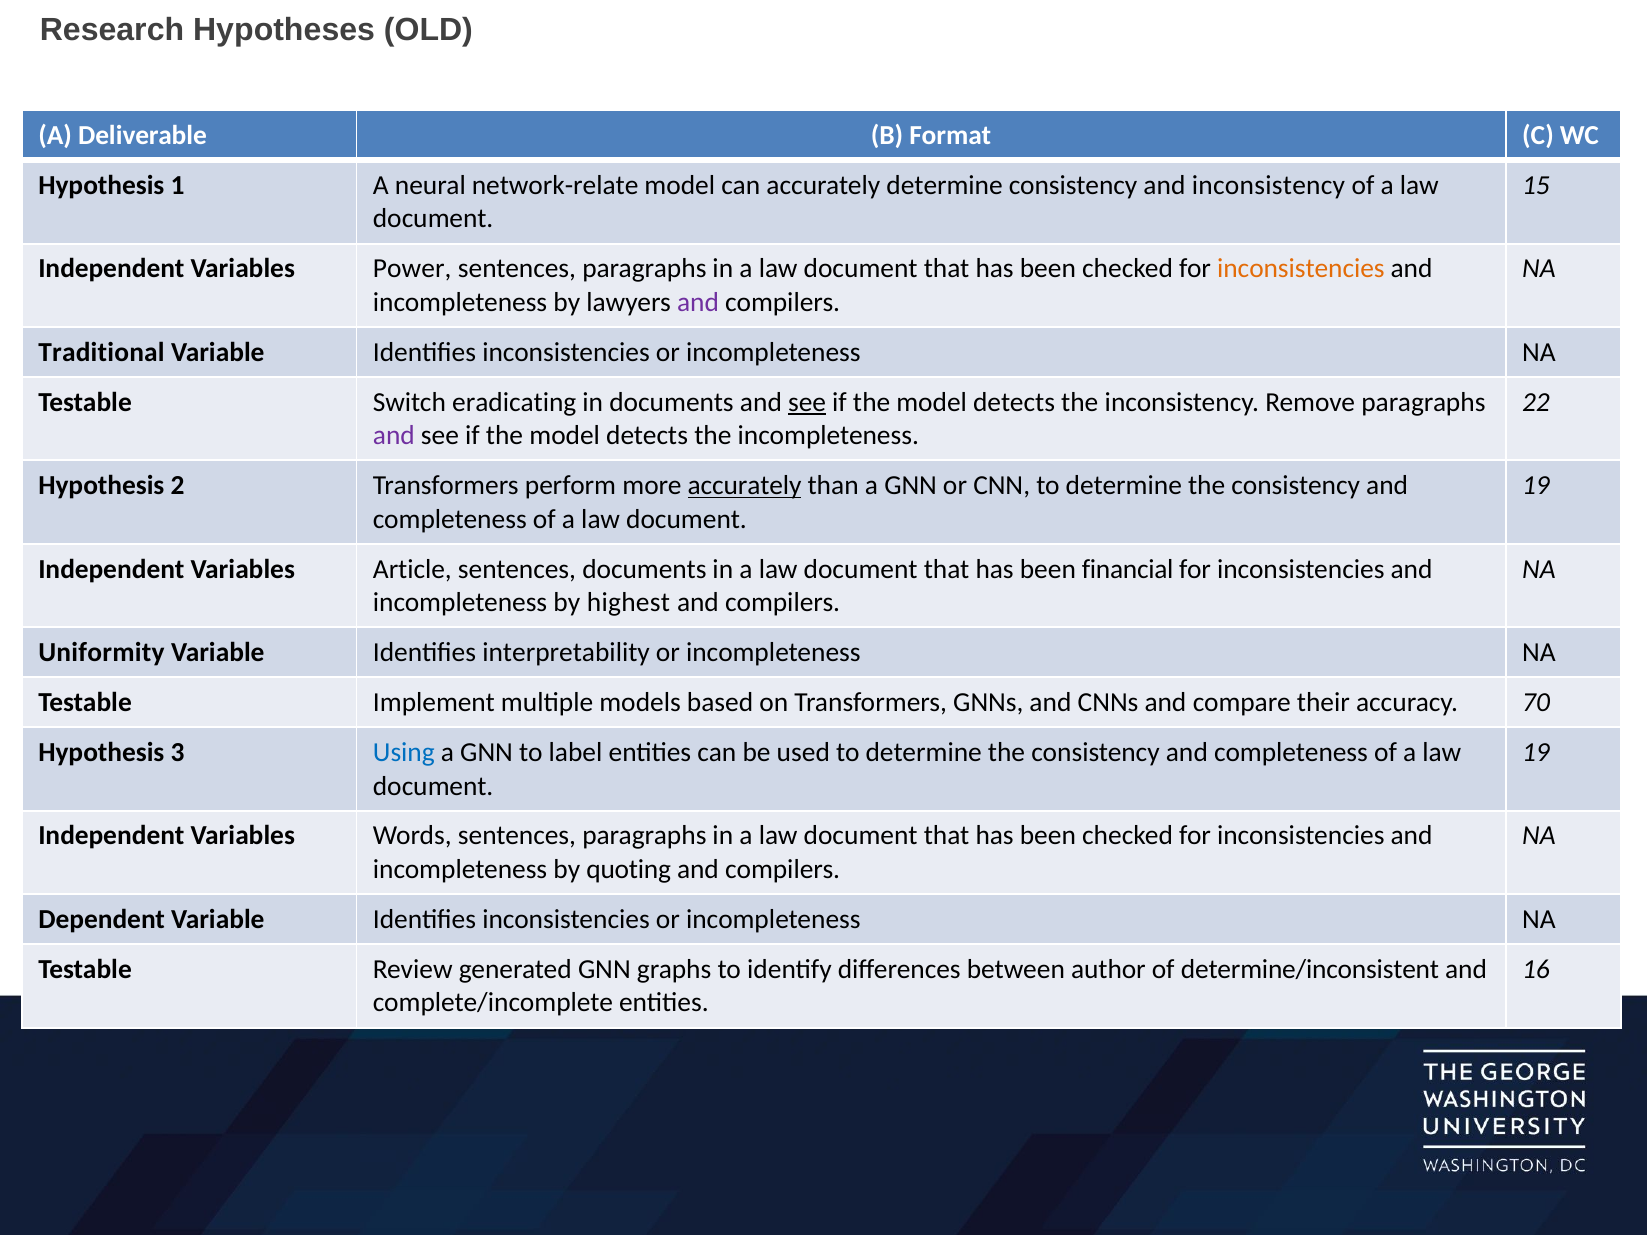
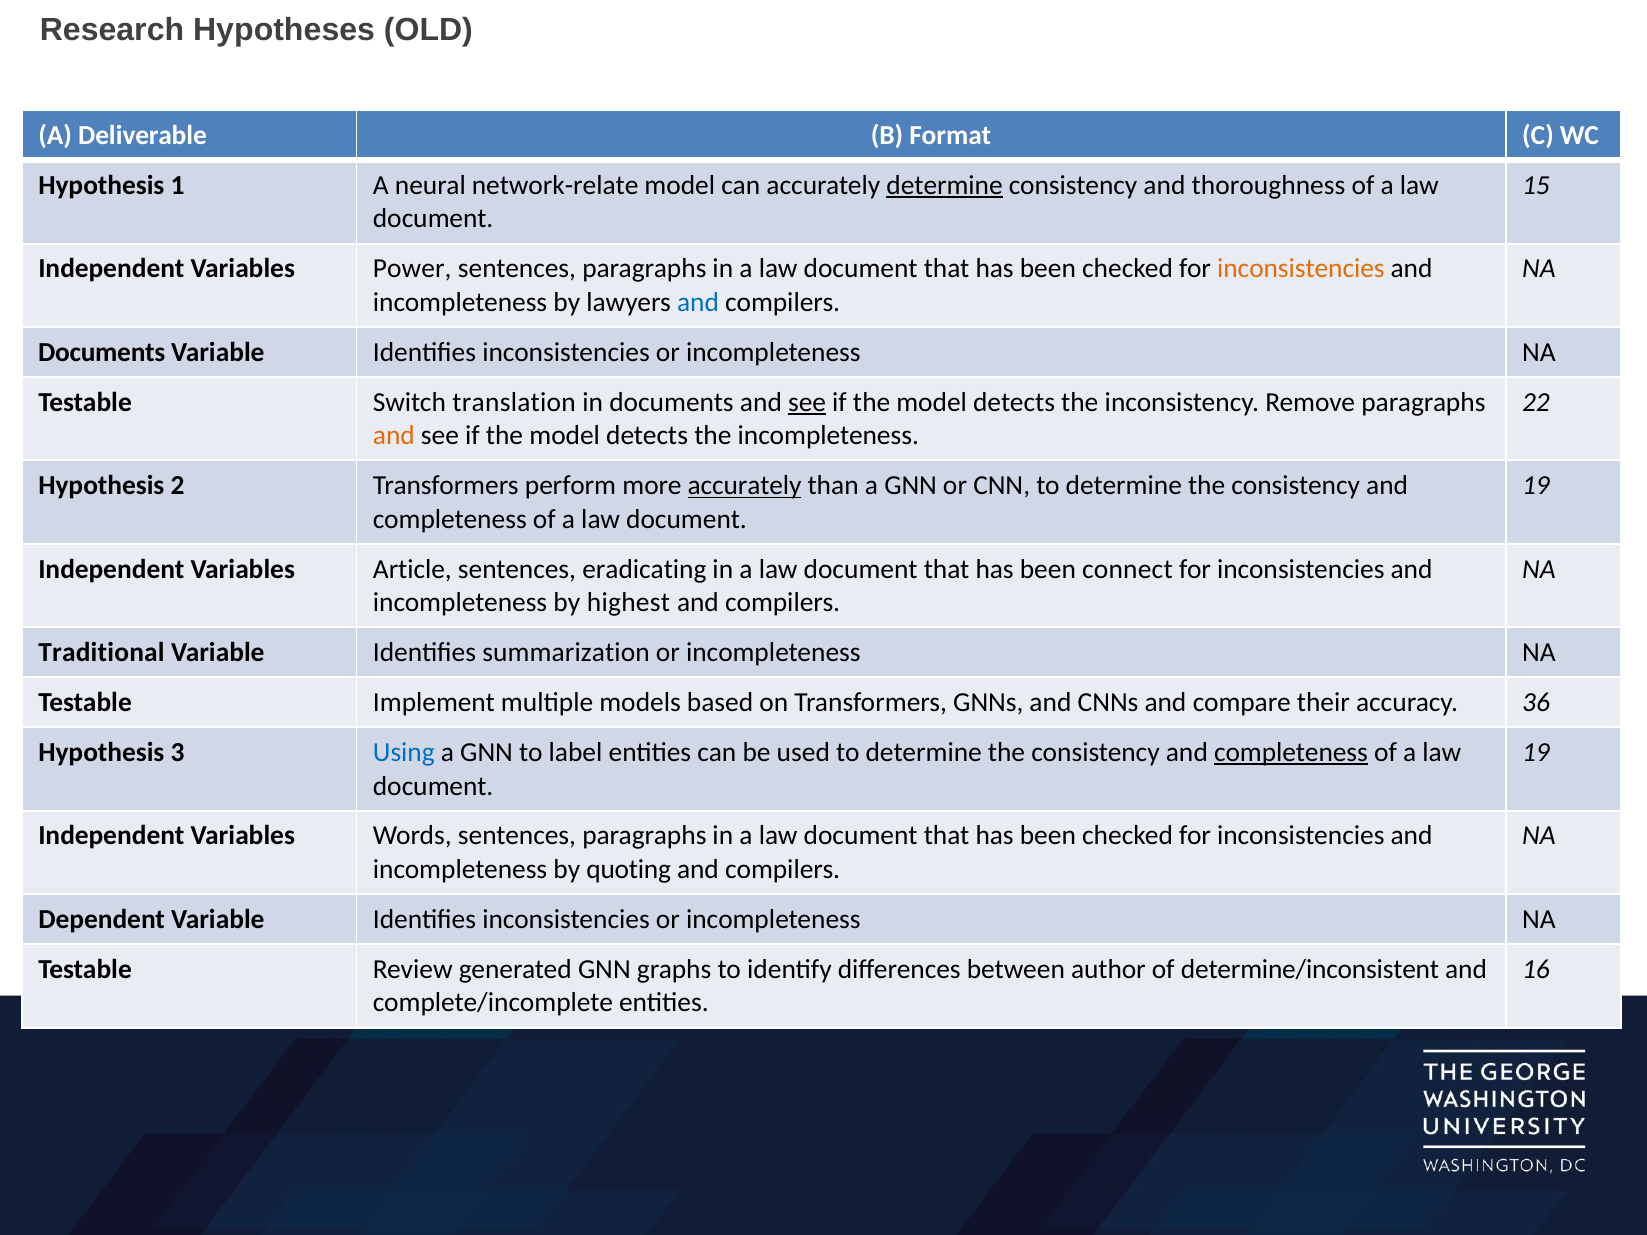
determine at (945, 185) underline: none -> present
and inconsistency: inconsistency -> thoroughness
and at (698, 302) colour: purple -> blue
Traditional at (101, 352): Traditional -> Documents
eradicating: eradicating -> translation
and at (394, 436) colour: purple -> orange
sentences documents: documents -> eradicating
financial: financial -> connect
Uniformity: Uniformity -> Traditional
interpretability: interpretability -> summarization
70: 70 -> 36
completeness at (1291, 753) underline: none -> present
